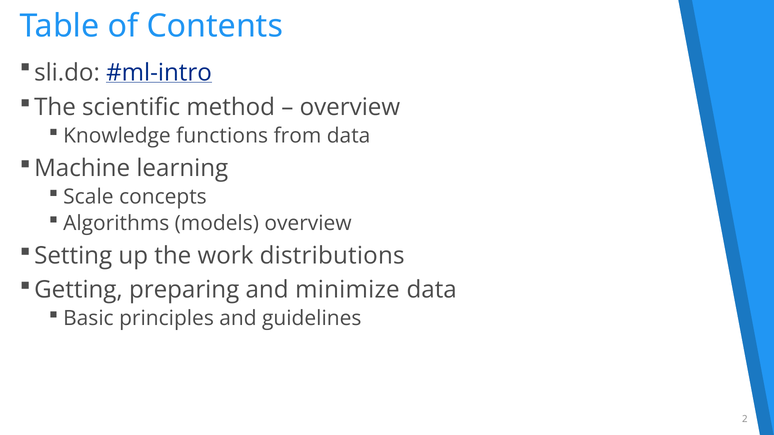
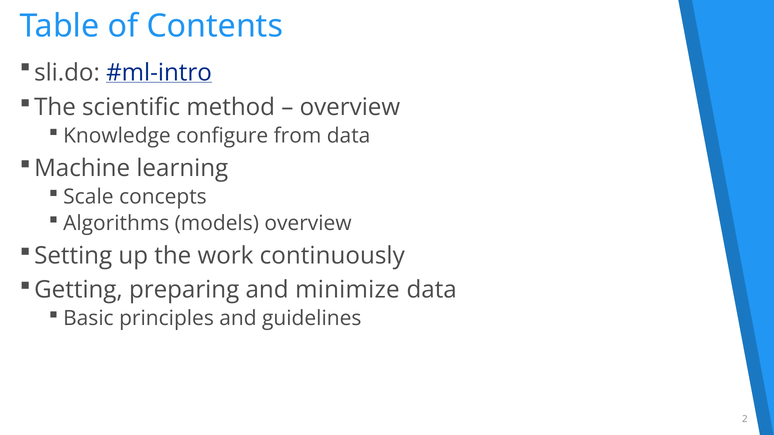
functions: functions -> configure
distributions: distributions -> continuously
